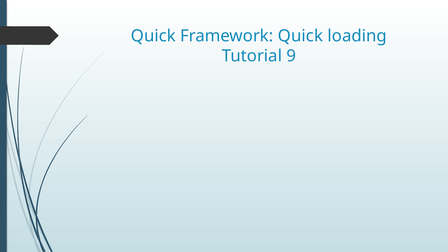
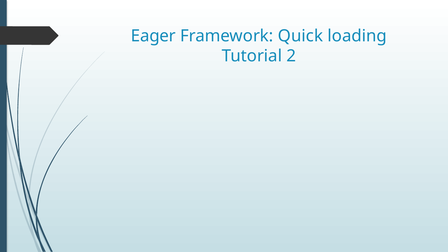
Quick at (153, 36): Quick -> Eager
9: 9 -> 2
